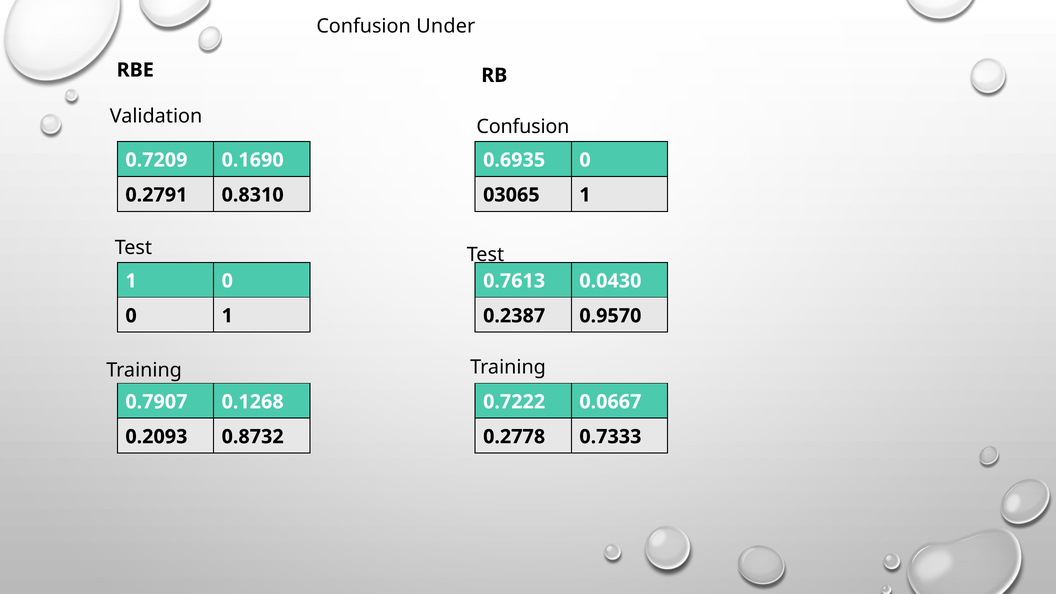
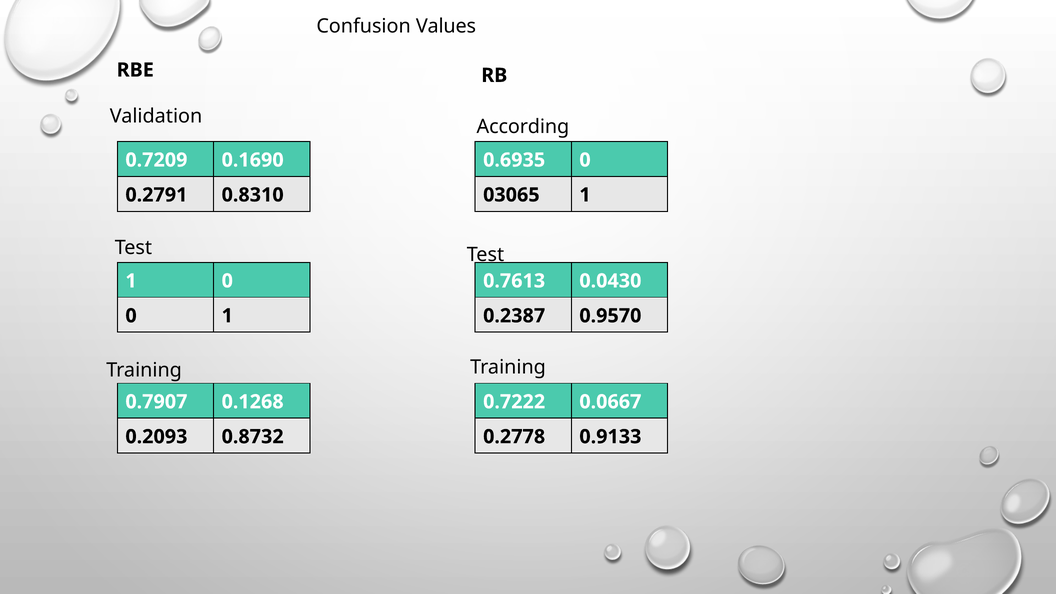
Under: Under -> Values
Confusion at (523, 127): Confusion -> According
0.7333: 0.7333 -> 0.9133
